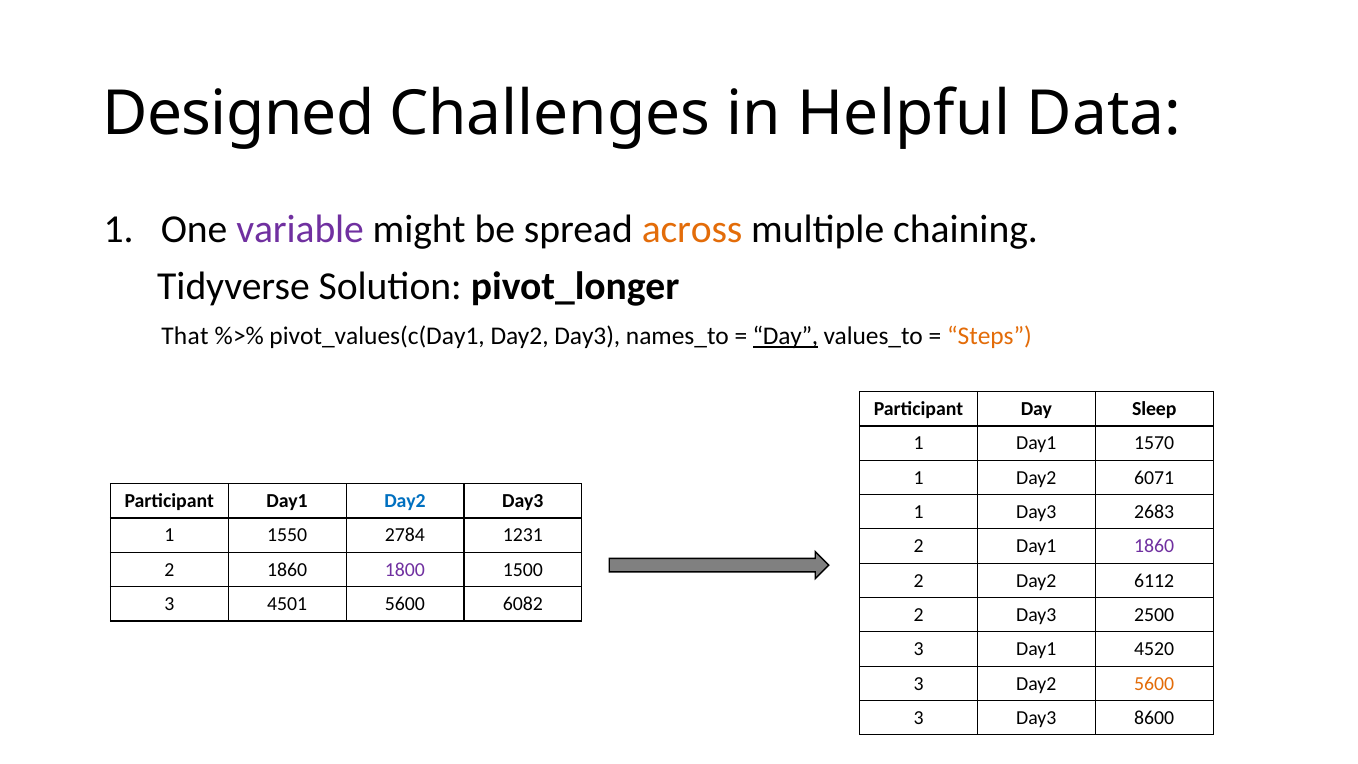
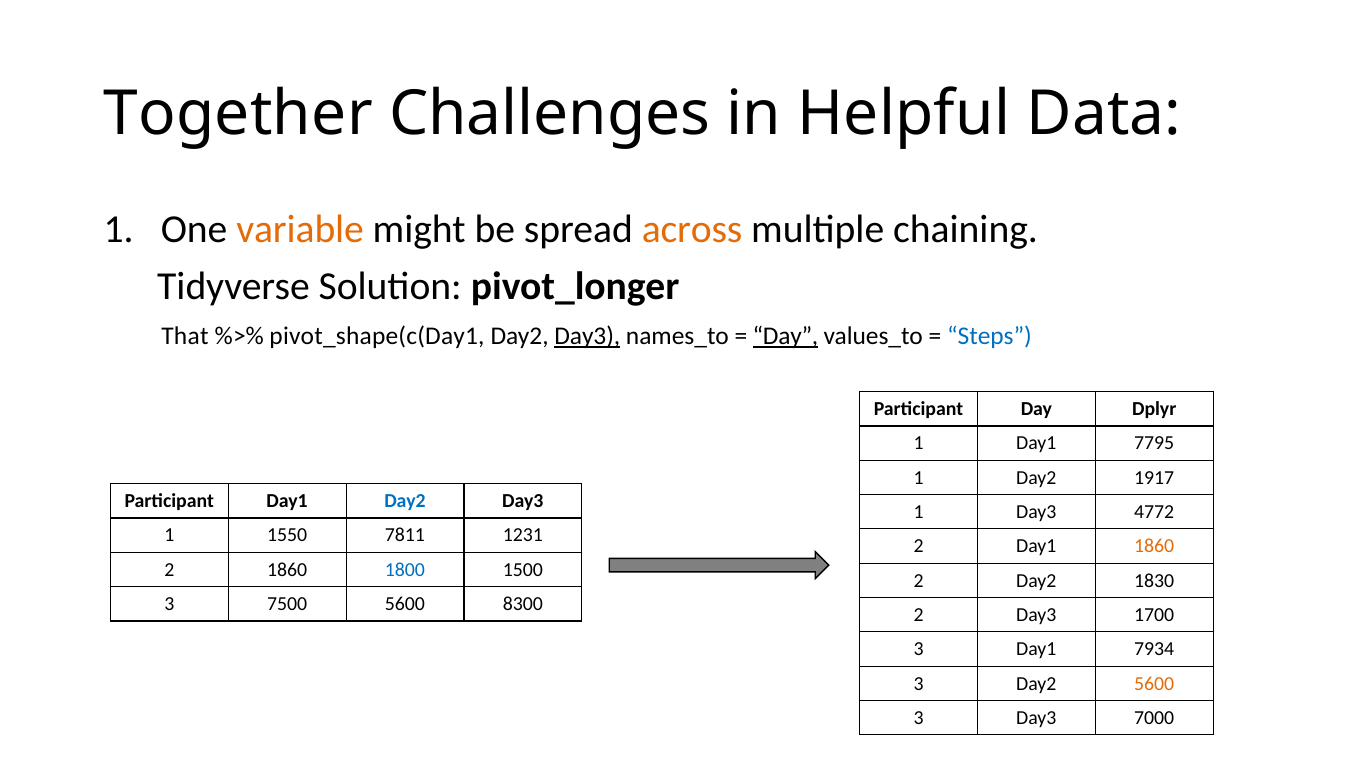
Designed: Designed -> Together
variable colour: purple -> orange
pivot_values(c(Day1: pivot_values(c(Day1 -> pivot_shape(c(Day1
Day3 at (587, 336) underline: none -> present
Steps colour: orange -> blue
Sleep: Sleep -> Dplyr
1570: 1570 -> 7795
6071: 6071 -> 1917
2683: 2683 -> 4772
2784: 2784 -> 7811
1860 at (1154, 546) colour: purple -> orange
1800 colour: purple -> blue
6112: 6112 -> 1830
4501: 4501 -> 7500
6082: 6082 -> 8300
2500: 2500 -> 1700
4520: 4520 -> 7934
8600: 8600 -> 7000
